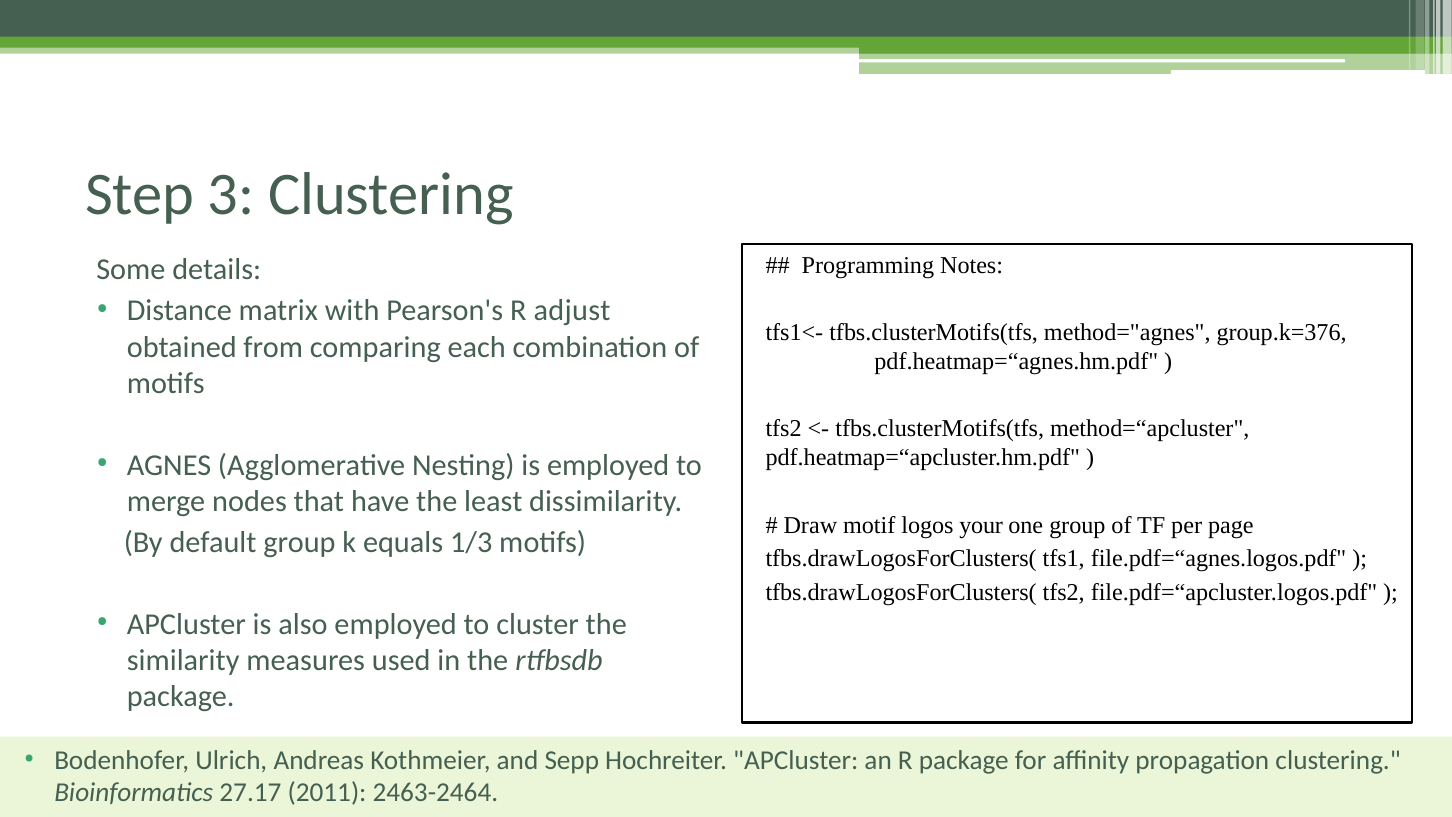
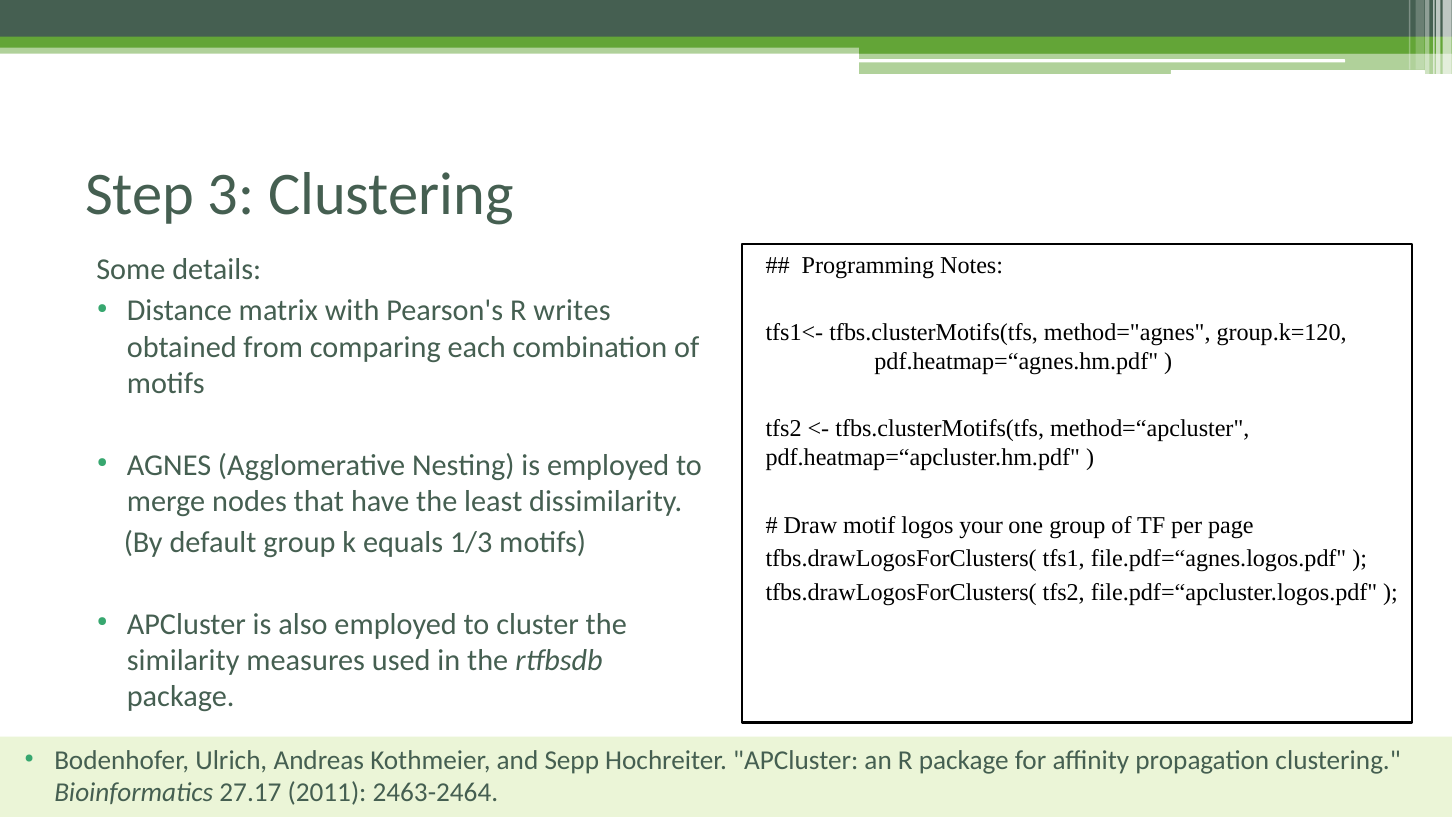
adjust: adjust -> writes
group.k=376: group.k=376 -> group.k=120
